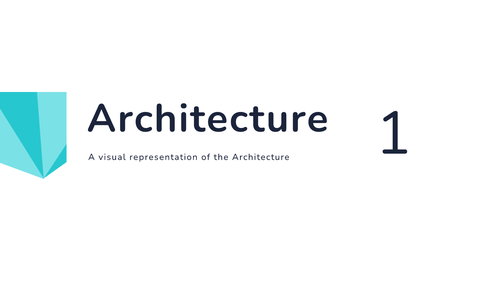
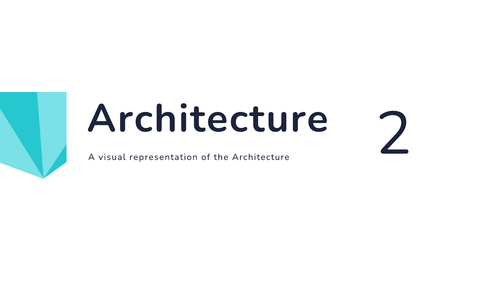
1: 1 -> 2
